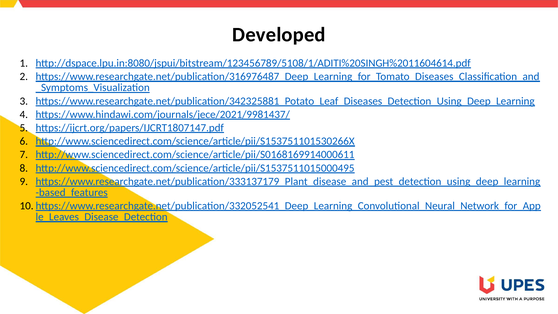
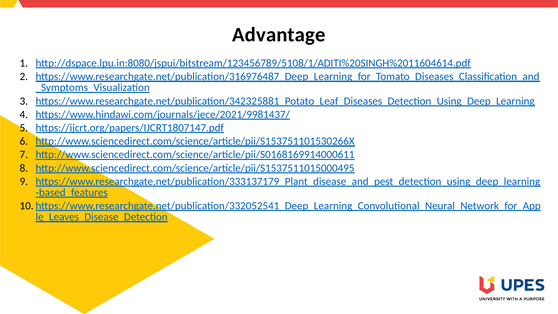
Developed: Developed -> Advantage
